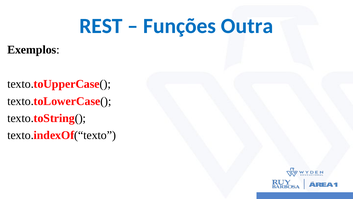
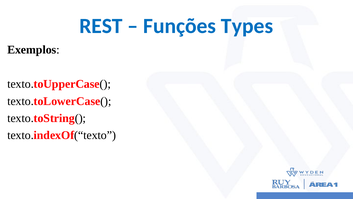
Outra: Outra -> Types
